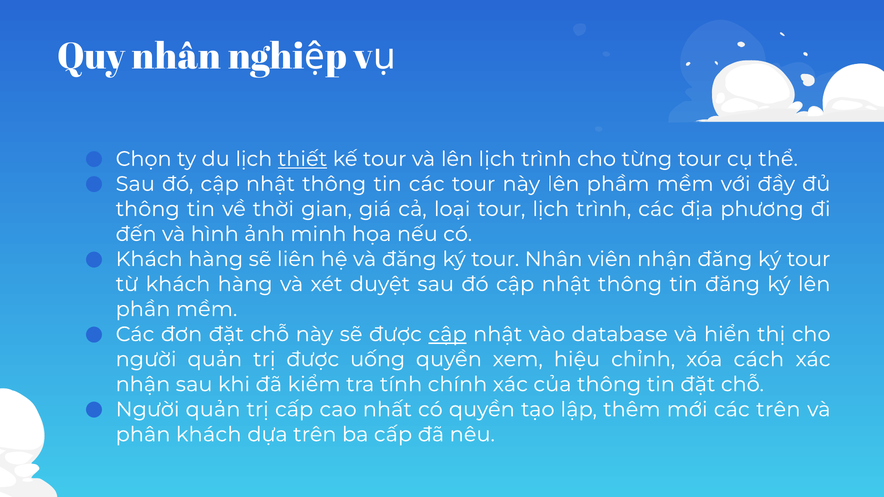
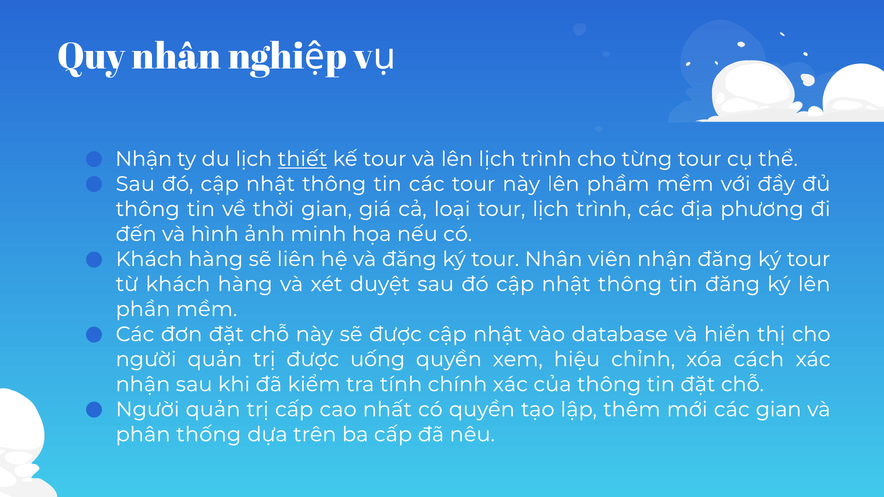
Chọn at (144, 159): Chọn -> Nhận
cập at (448, 334) underline: present -> none
các trên: trên -> gian
phân khách: khách -> thống
